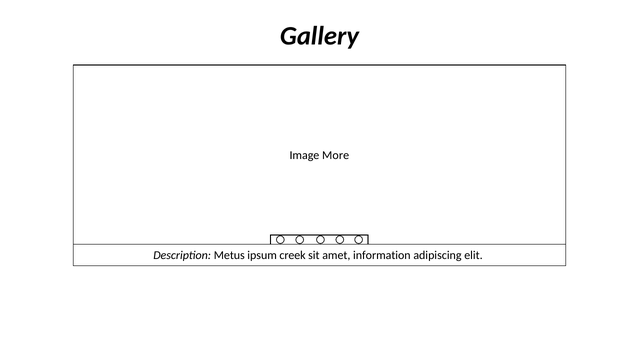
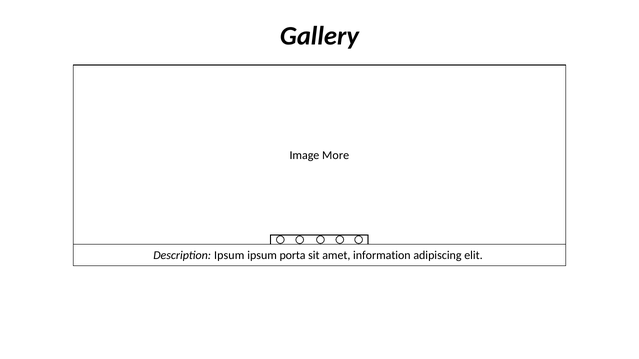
Description Metus: Metus -> Ipsum
creek: creek -> porta
